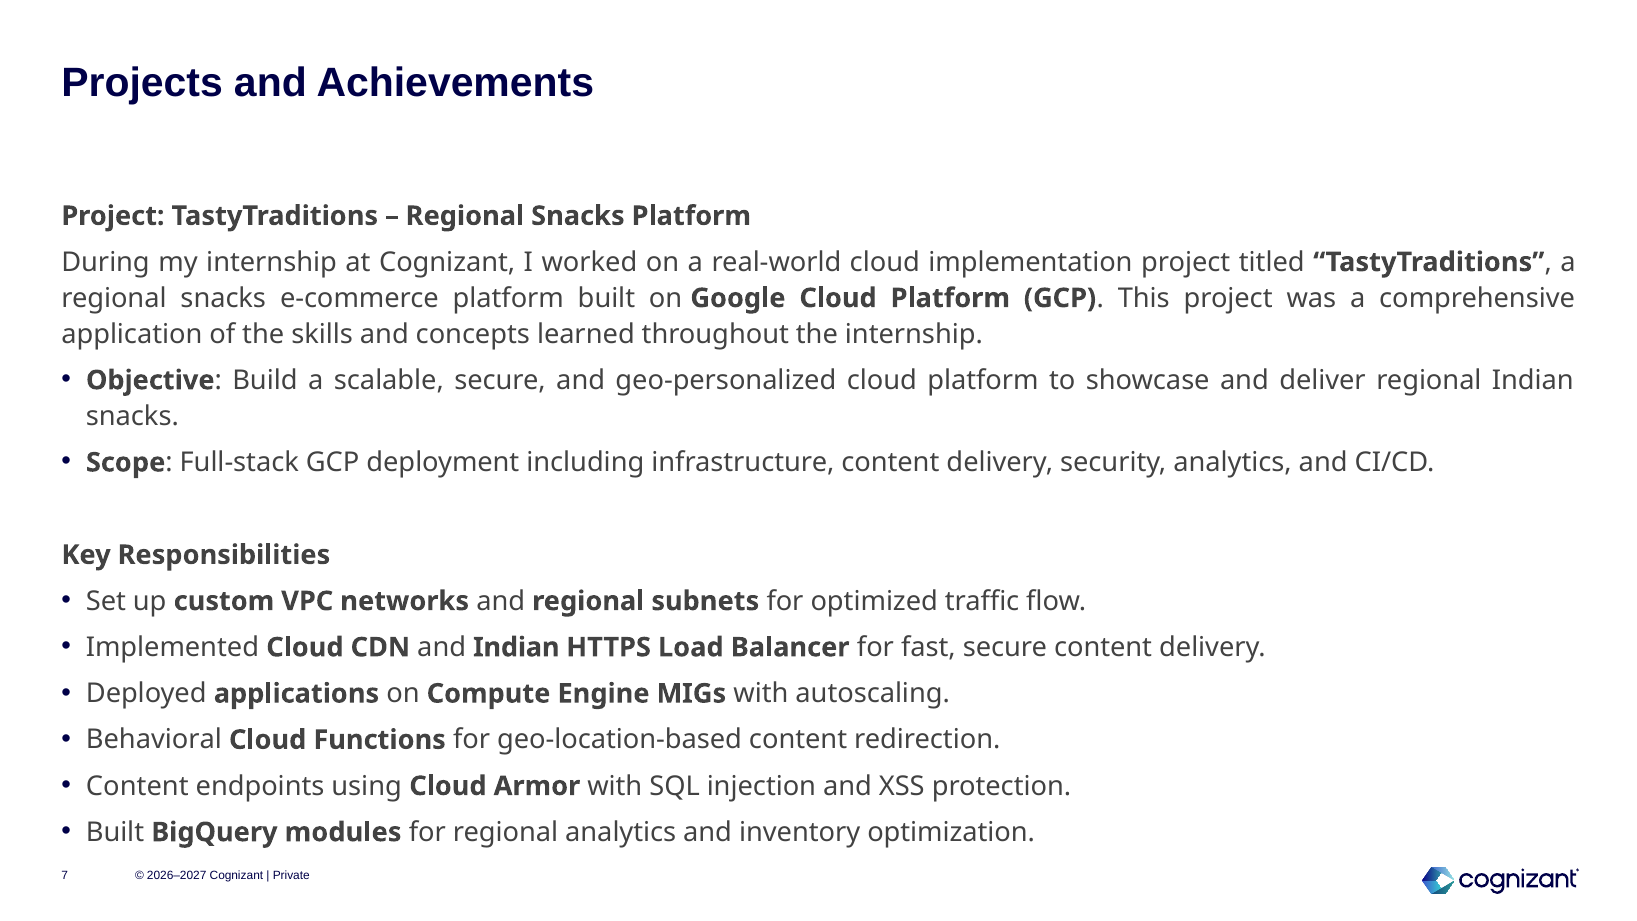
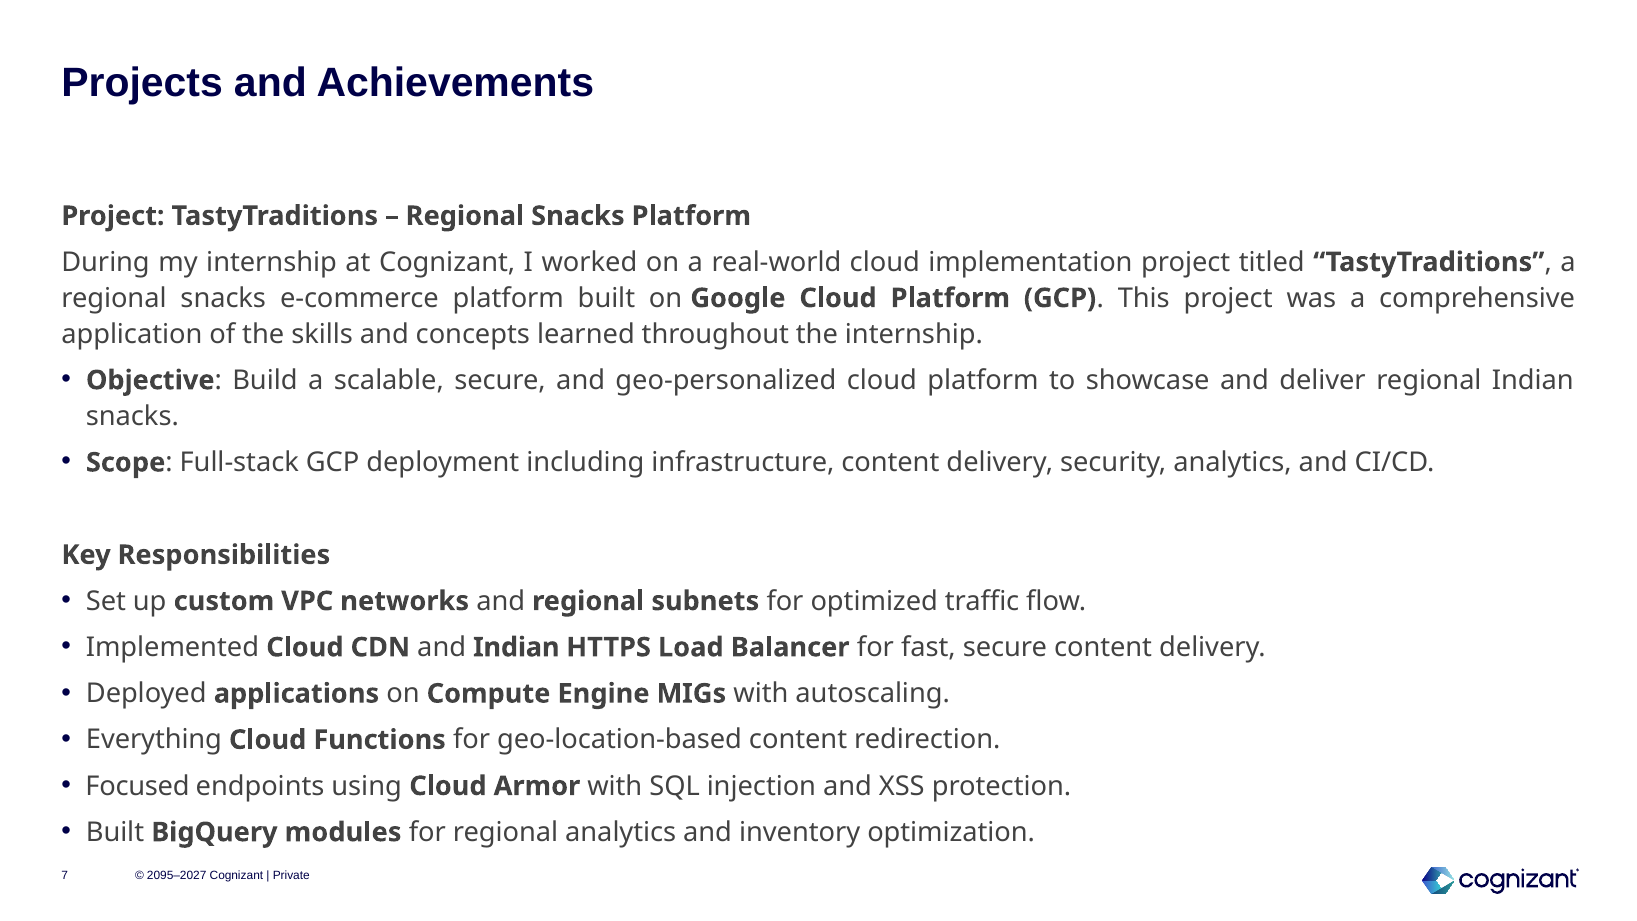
Behavioral: Behavioral -> Everything
Content at (137, 786): Content -> Focused
2026–2027: 2026–2027 -> 2095–2027
